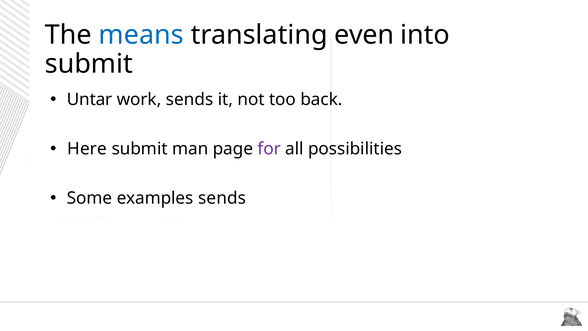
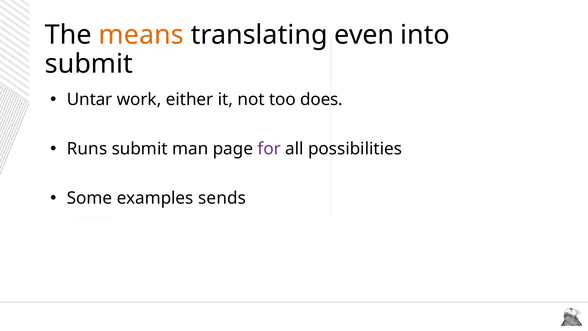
means colour: blue -> orange
work sends: sends -> either
back: back -> does
Here: Here -> Runs
